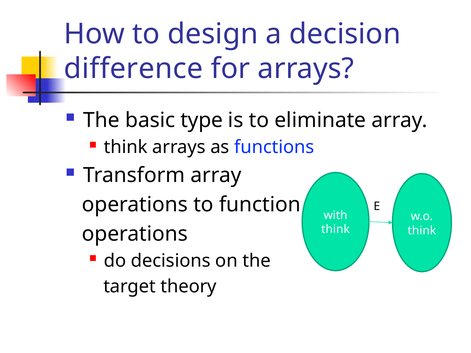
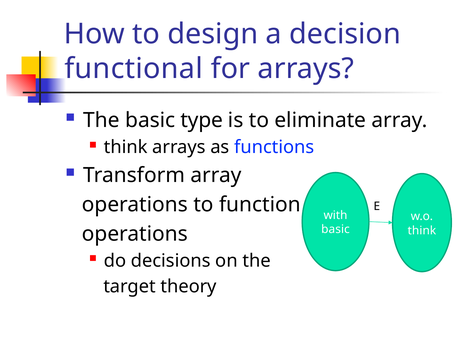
difference: difference -> functional
think at (335, 230): think -> basic
